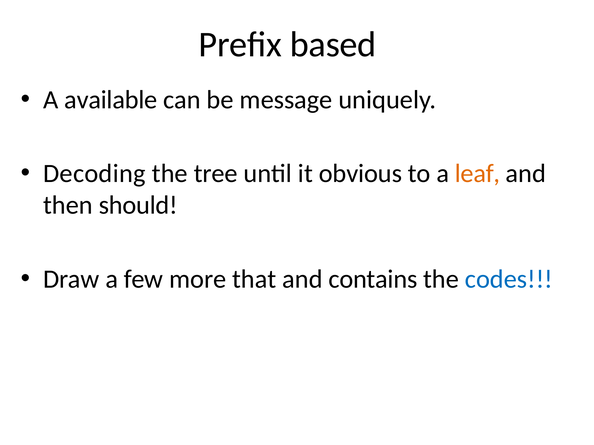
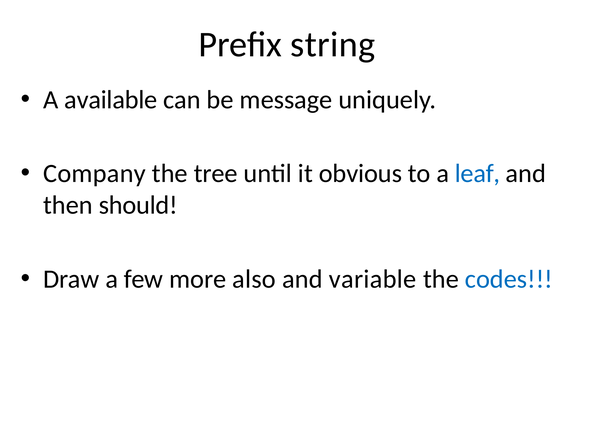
based: based -> string
Decoding: Decoding -> Company
leaf colour: orange -> blue
that: that -> also
contains: contains -> variable
